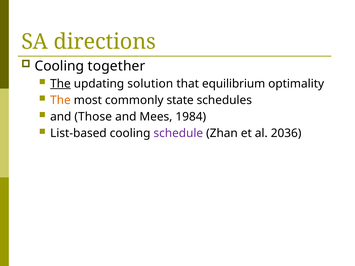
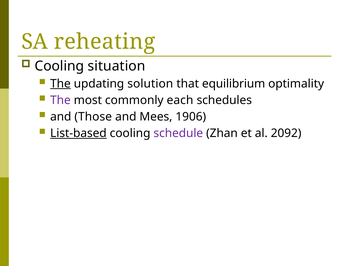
directions: directions -> reheating
together: together -> situation
The at (60, 100) colour: orange -> purple
state: state -> each
1984: 1984 -> 1906
List-based underline: none -> present
2036: 2036 -> 2092
